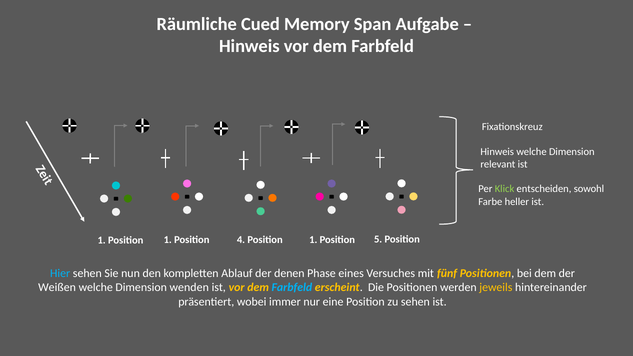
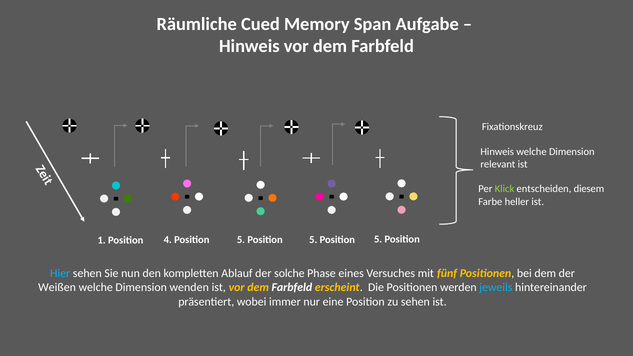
sowohl: sowohl -> diesem
1 Position 1: 1 -> 4
4 at (241, 240): 4 -> 5
1 at (313, 240): 1 -> 5
denen: denen -> solche
Farbfeld at (292, 288) colour: light blue -> white
jeweils colour: yellow -> light blue
